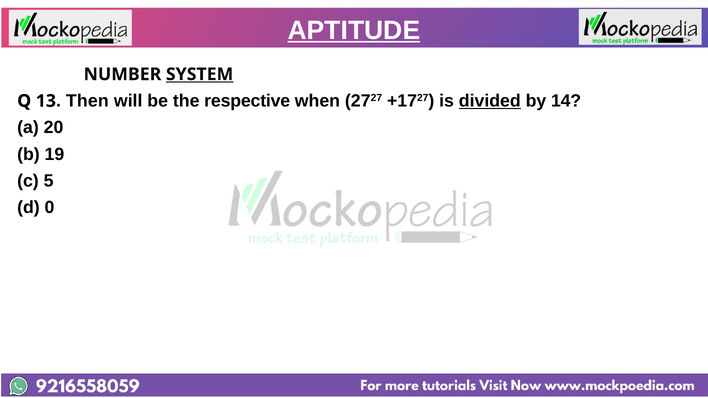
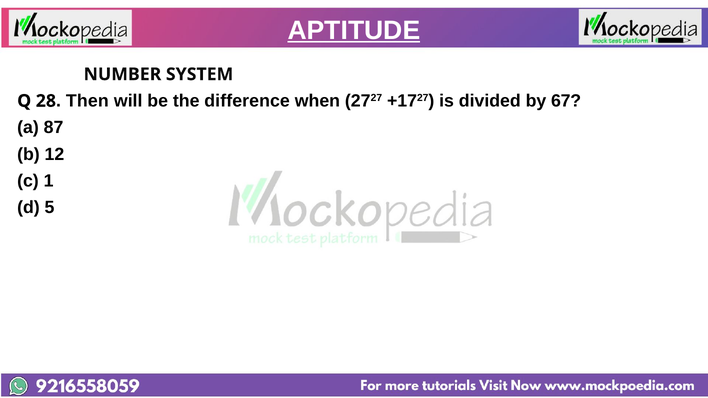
SYSTEM underline: present -> none
13: 13 -> 28
respective: respective -> difference
divided underline: present -> none
14: 14 -> 67
20: 20 -> 87
19: 19 -> 12
5: 5 -> 1
0: 0 -> 5
